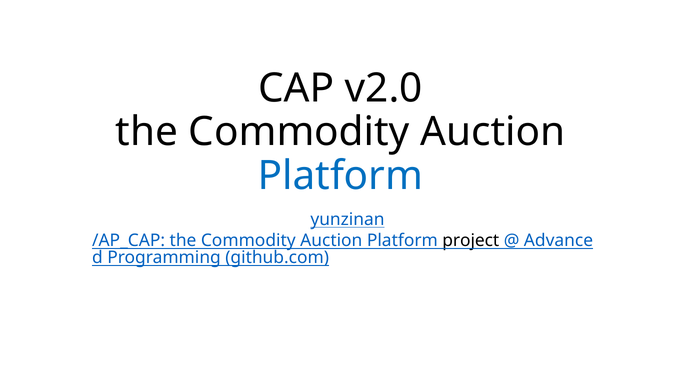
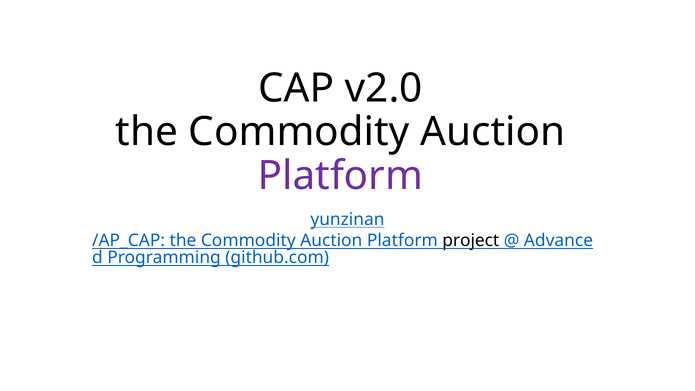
Platform at (340, 176) colour: blue -> purple
